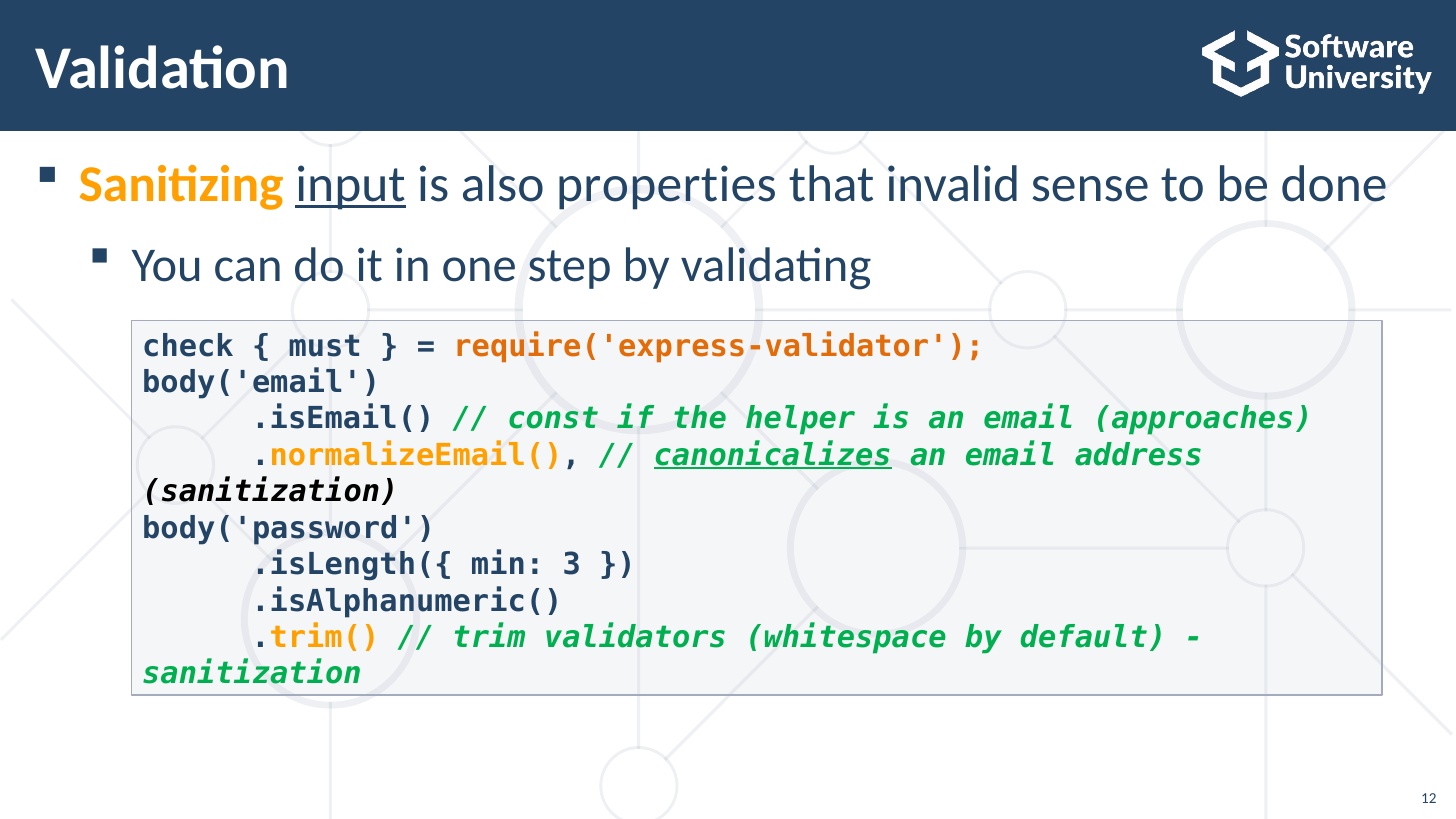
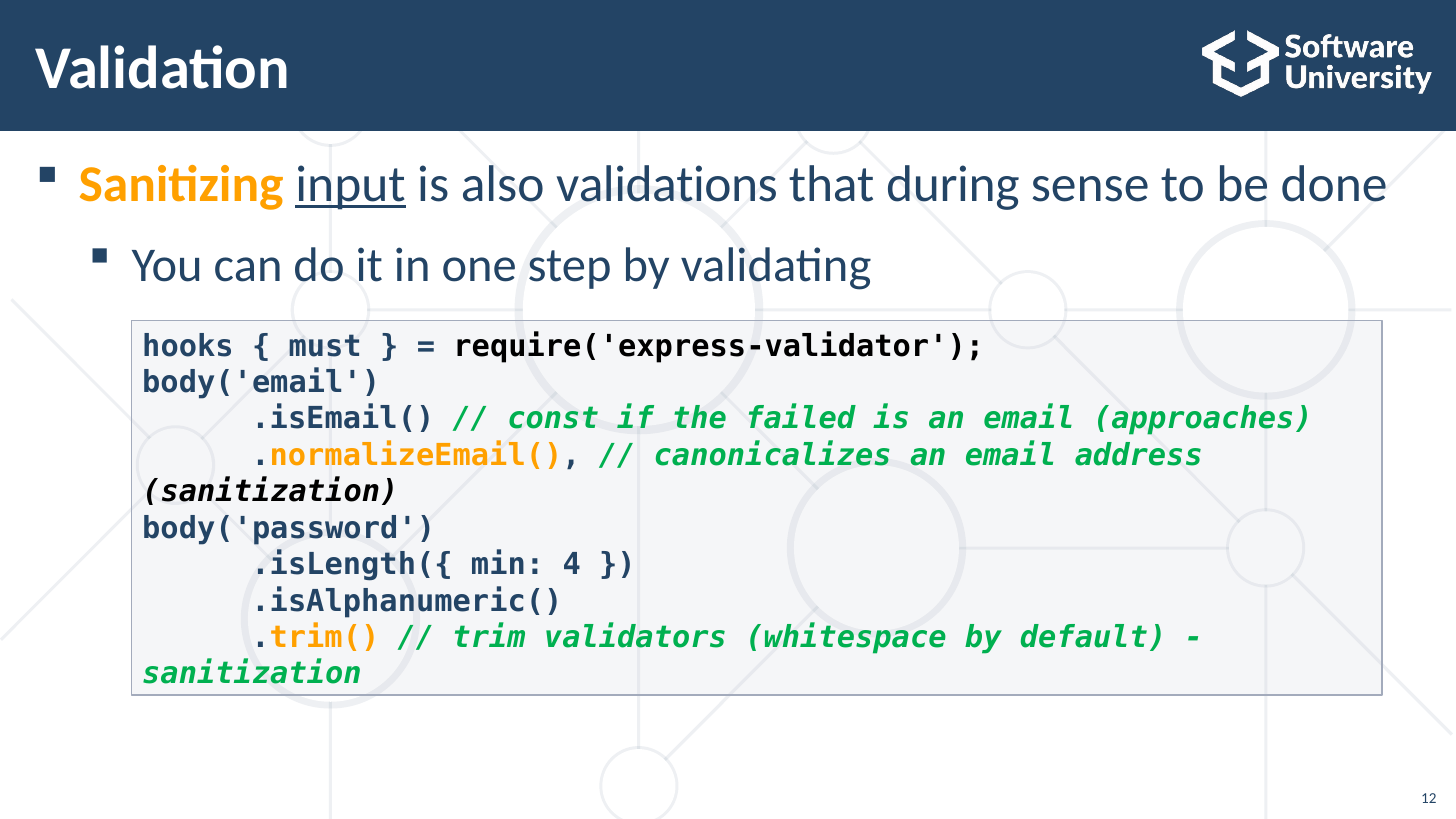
properties: properties -> validations
invalid: invalid -> during
check: check -> hooks
require('express-validator colour: orange -> black
helper: helper -> failed
canonicalizes underline: present -> none
3: 3 -> 4
